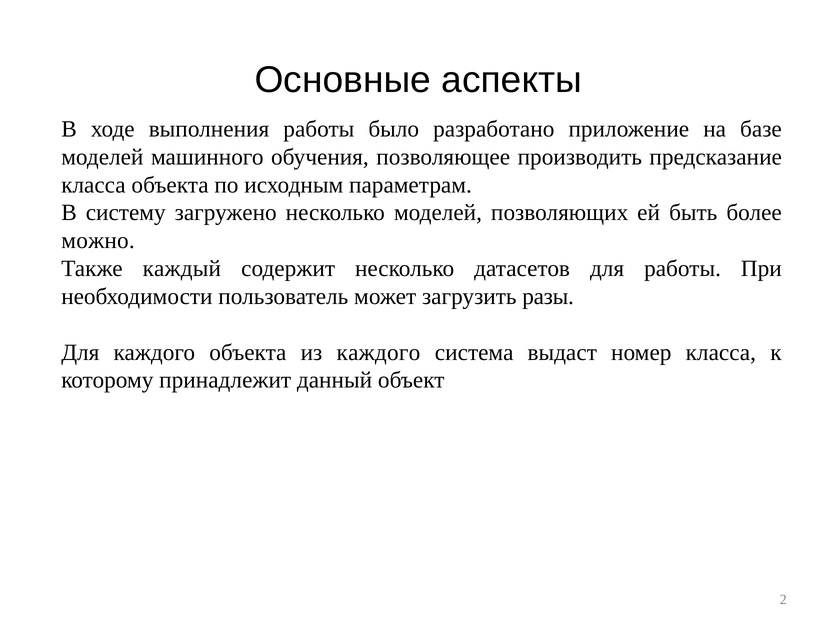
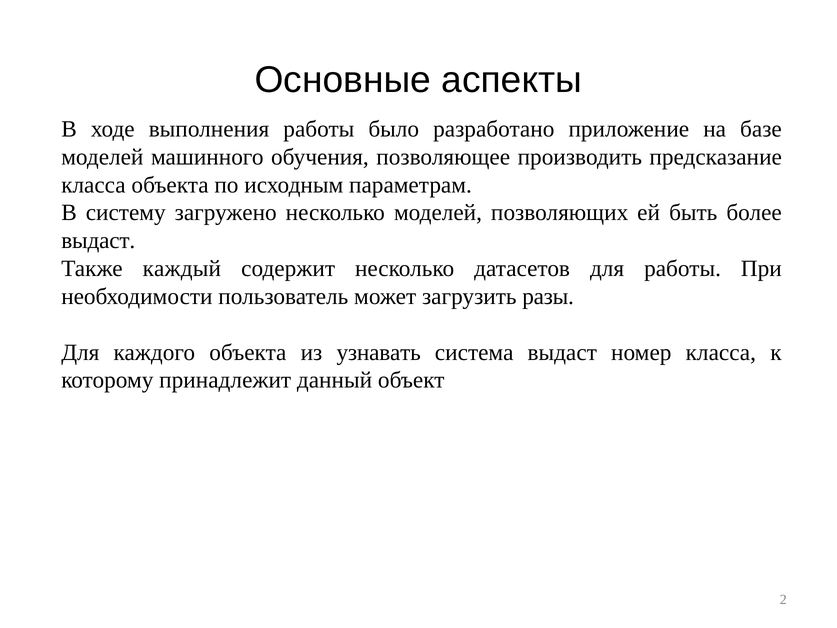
можно at (98, 241): можно -> выдаст
из каждого: каждого -> узнавать
